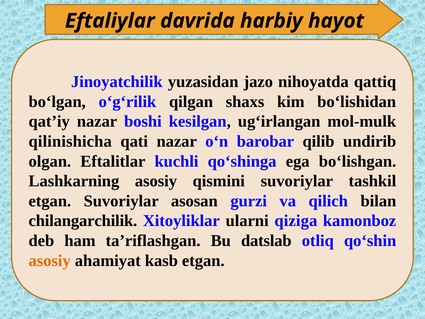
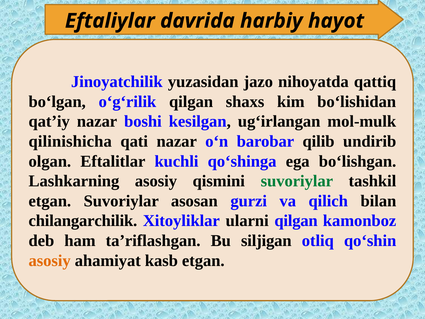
suvoriylar at (297, 181) colour: black -> green
ularni qiziga: qiziga -> qilgan
datslab: datslab -> siljigan
